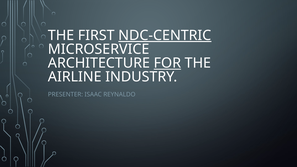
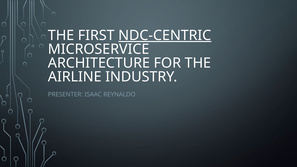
FOR underline: present -> none
